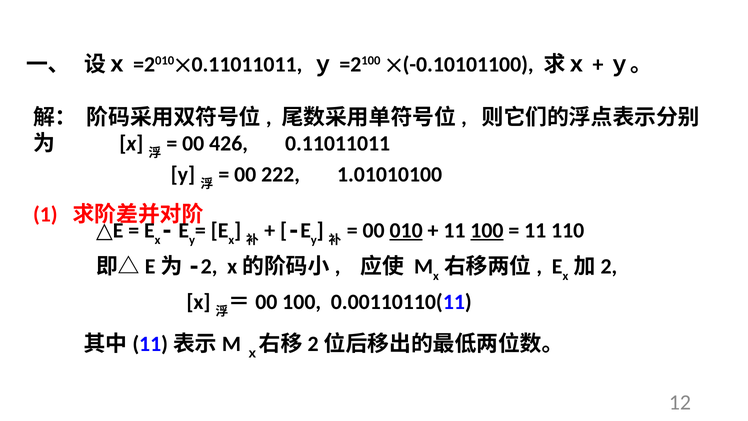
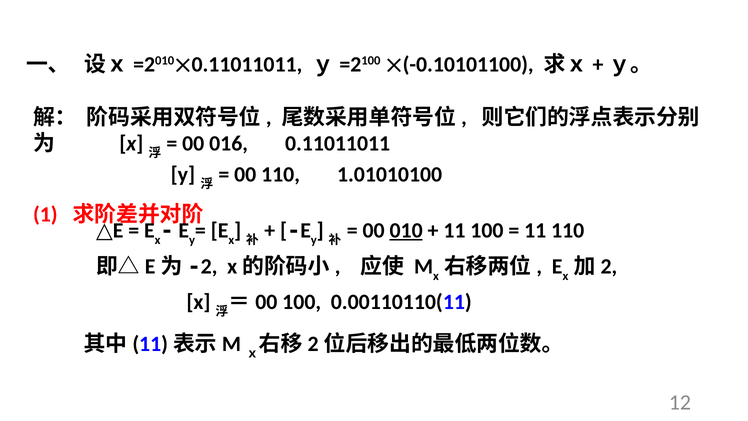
426: 426 -> 016
00 222: 222 -> 110
100 at (487, 230) underline: present -> none
